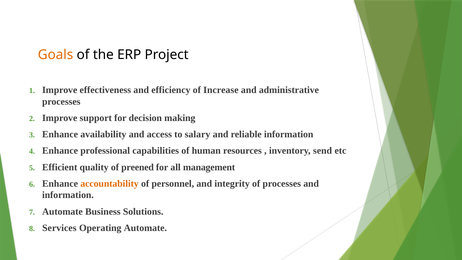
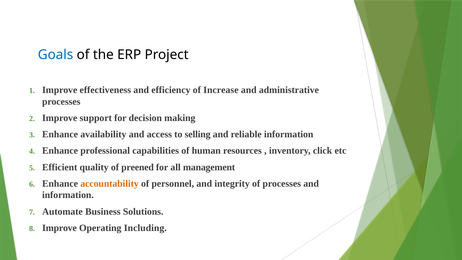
Goals colour: orange -> blue
salary: salary -> selling
send: send -> click
Services at (59, 228): Services -> Improve
Operating Automate: Automate -> Including
